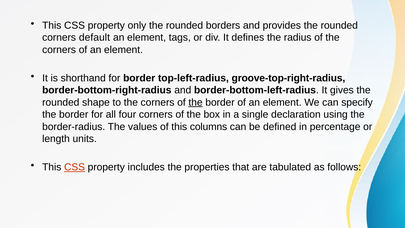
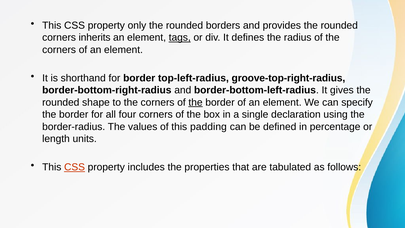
default: default -> inherits
tags underline: none -> present
columns: columns -> padding
